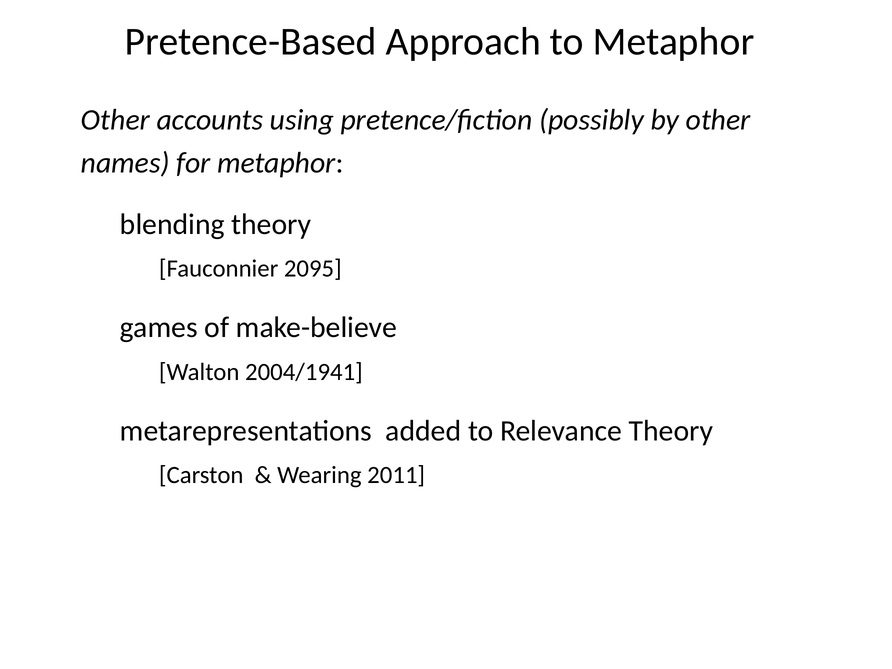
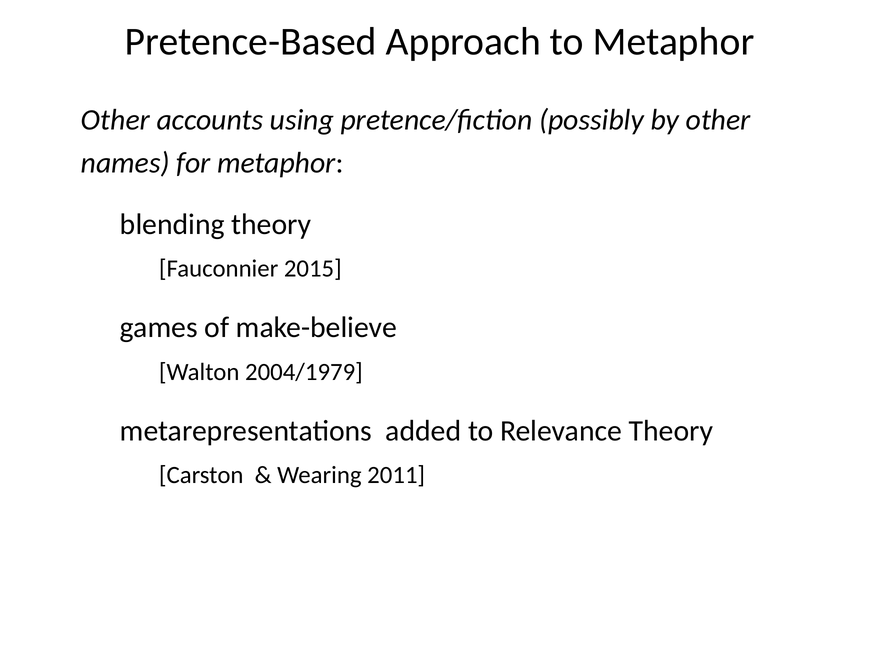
2095: 2095 -> 2015
2004/1941: 2004/1941 -> 2004/1979
